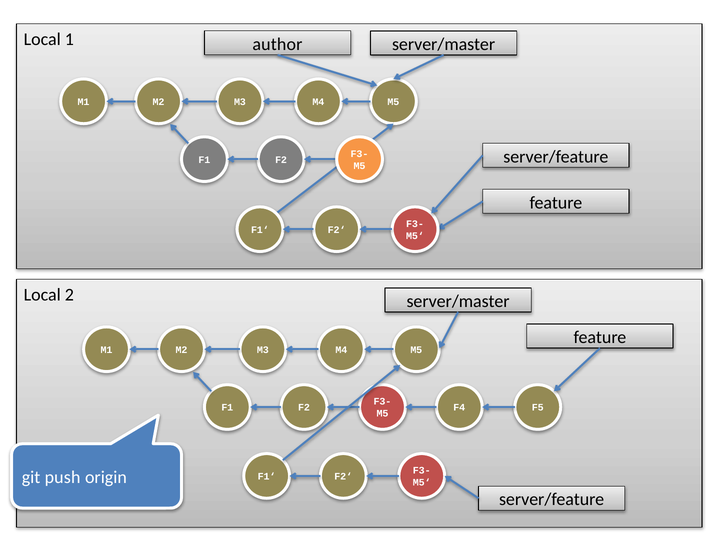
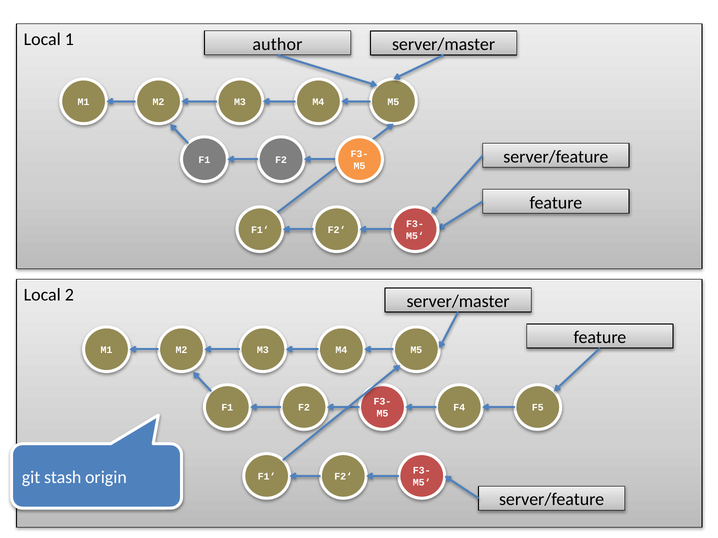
push: push -> stash
